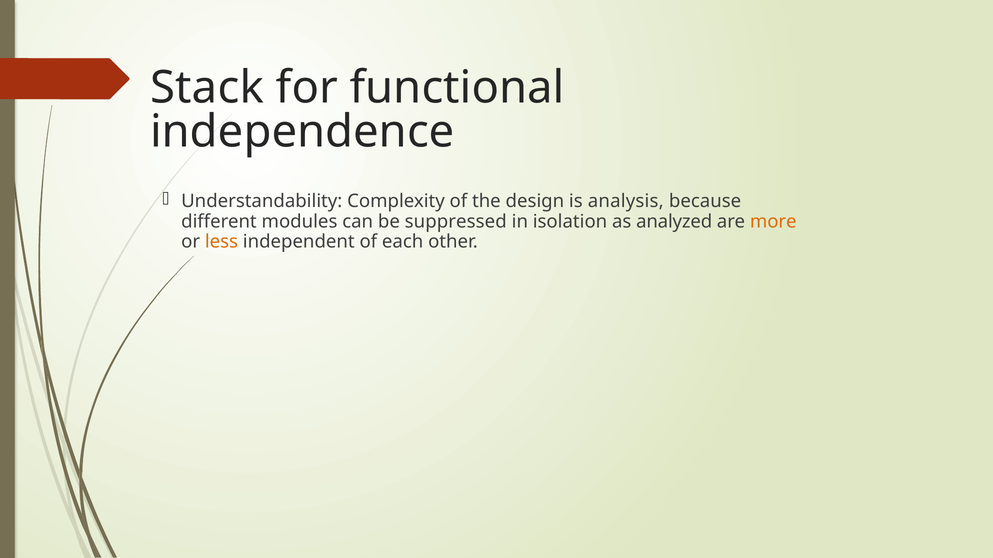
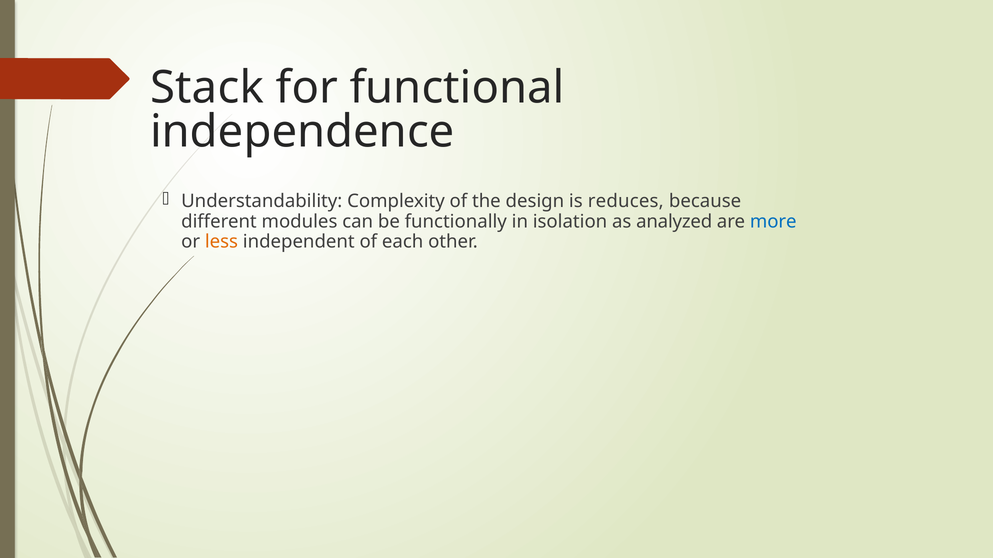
analysis: analysis -> reduces
suppressed: suppressed -> functionally
more colour: orange -> blue
